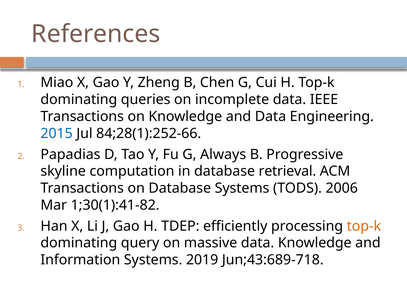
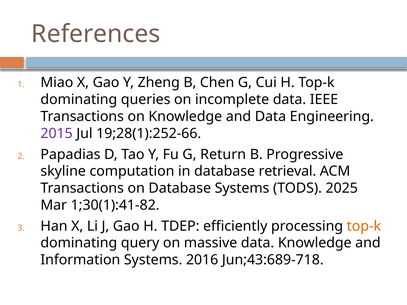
2015 colour: blue -> purple
84;28(1):252-66: 84;28(1):252-66 -> 19;28(1):252-66
Always: Always -> Return
2006: 2006 -> 2025
2019: 2019 -> 2016
